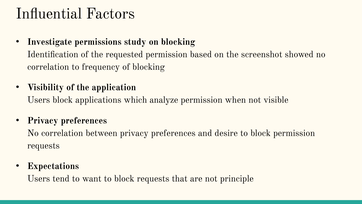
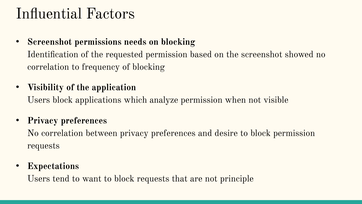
Investigate at (50, 42): Investigate -> Screenshot
study: study -> needs
